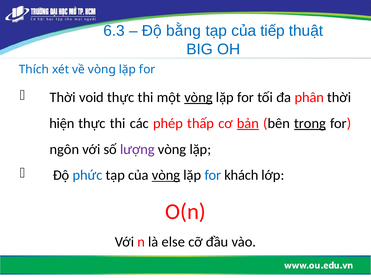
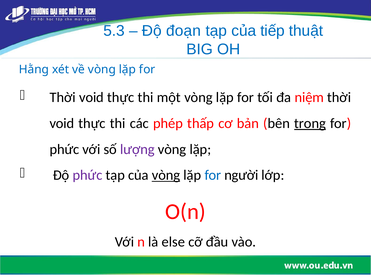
6.3: 6.3 -> 5.3
bằng: bằng -> đoạn
Thích: Thích -> Hằng
vòng at (198, 97) underline: present -> none
phân: phân -> niệm
hiện at (62, 123): hiện -> void
bản underline: present -> none
ngôn at (64, 149): ngôn -> phức
phức at (88, 175) colour: blue -> purple
khách: khách -> người
